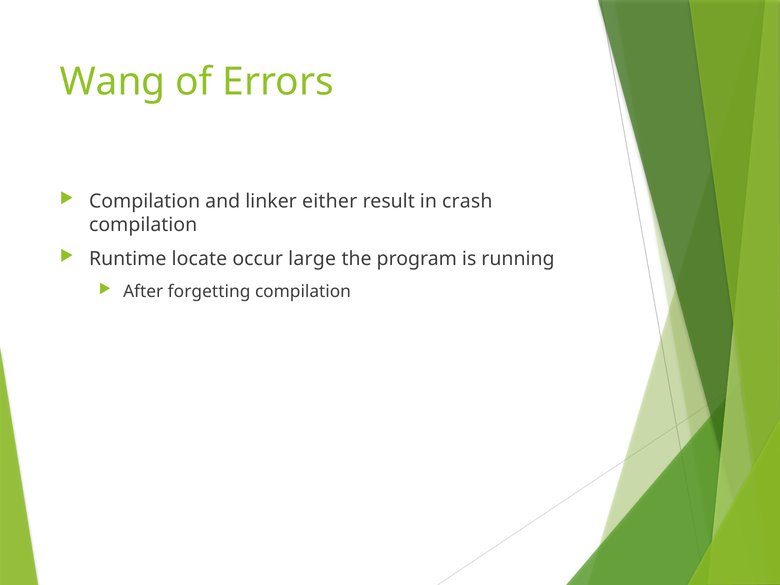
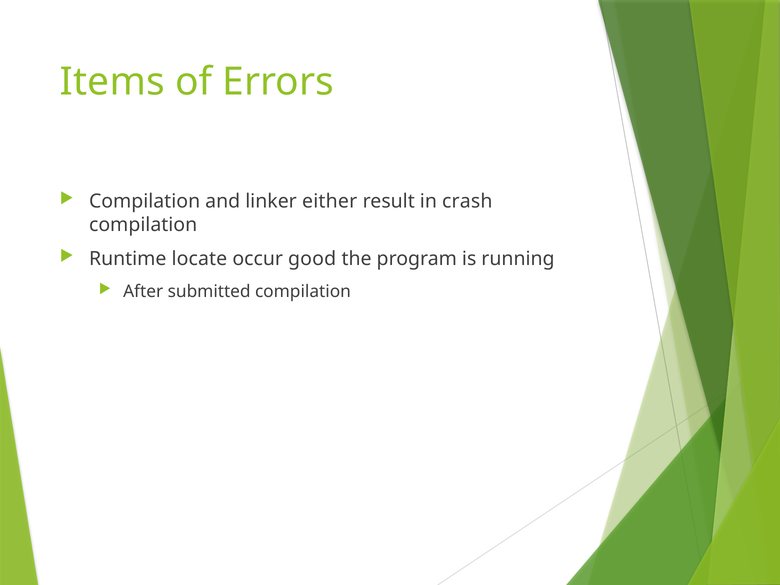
Wang: Wang -> Items
large: large -> good
forgetting: forgetting -> submitted
